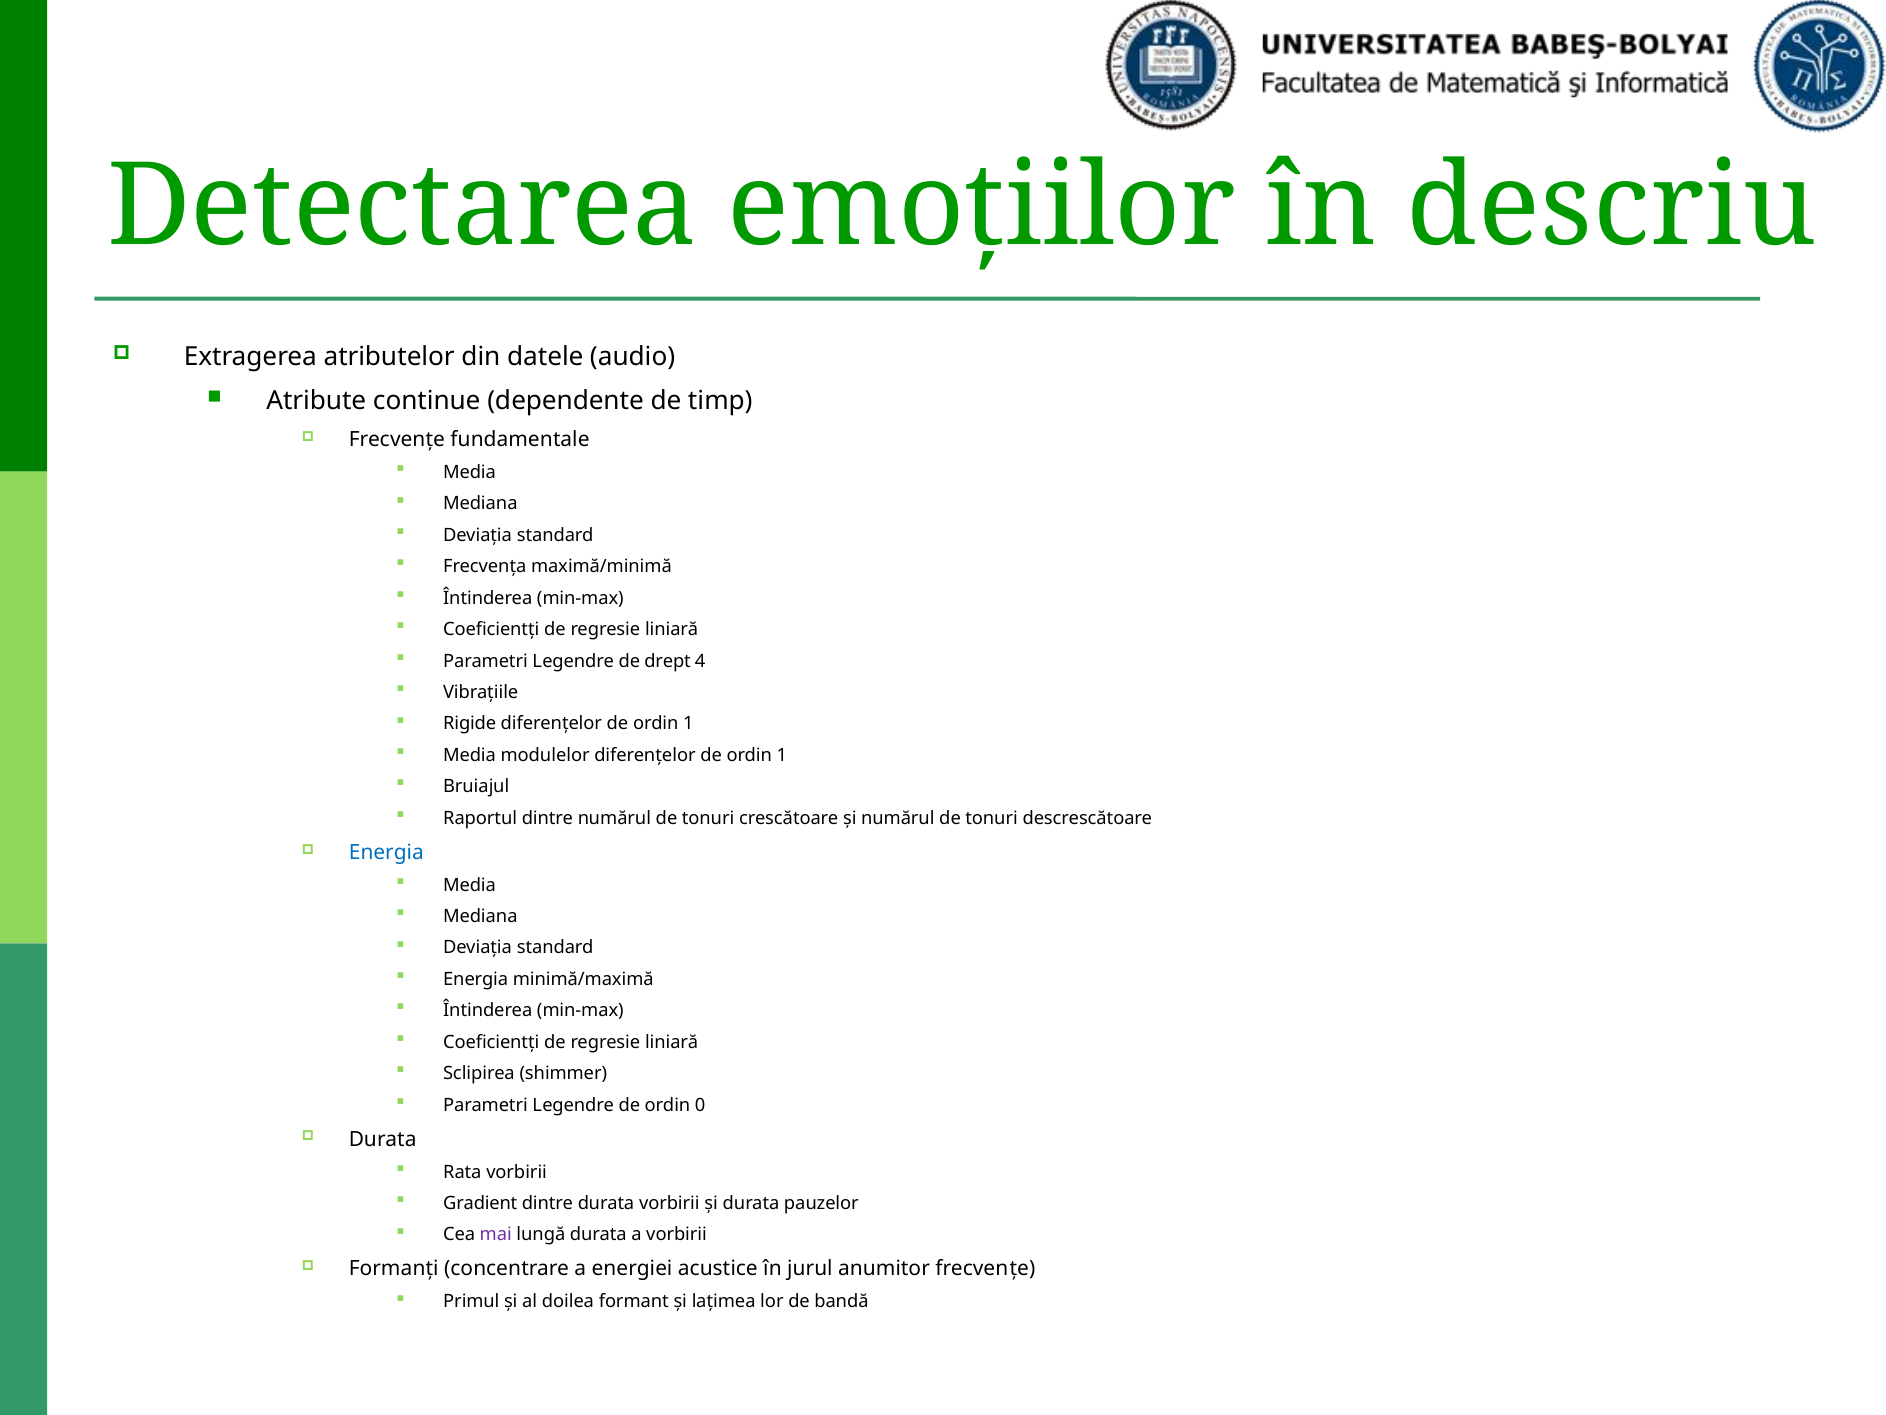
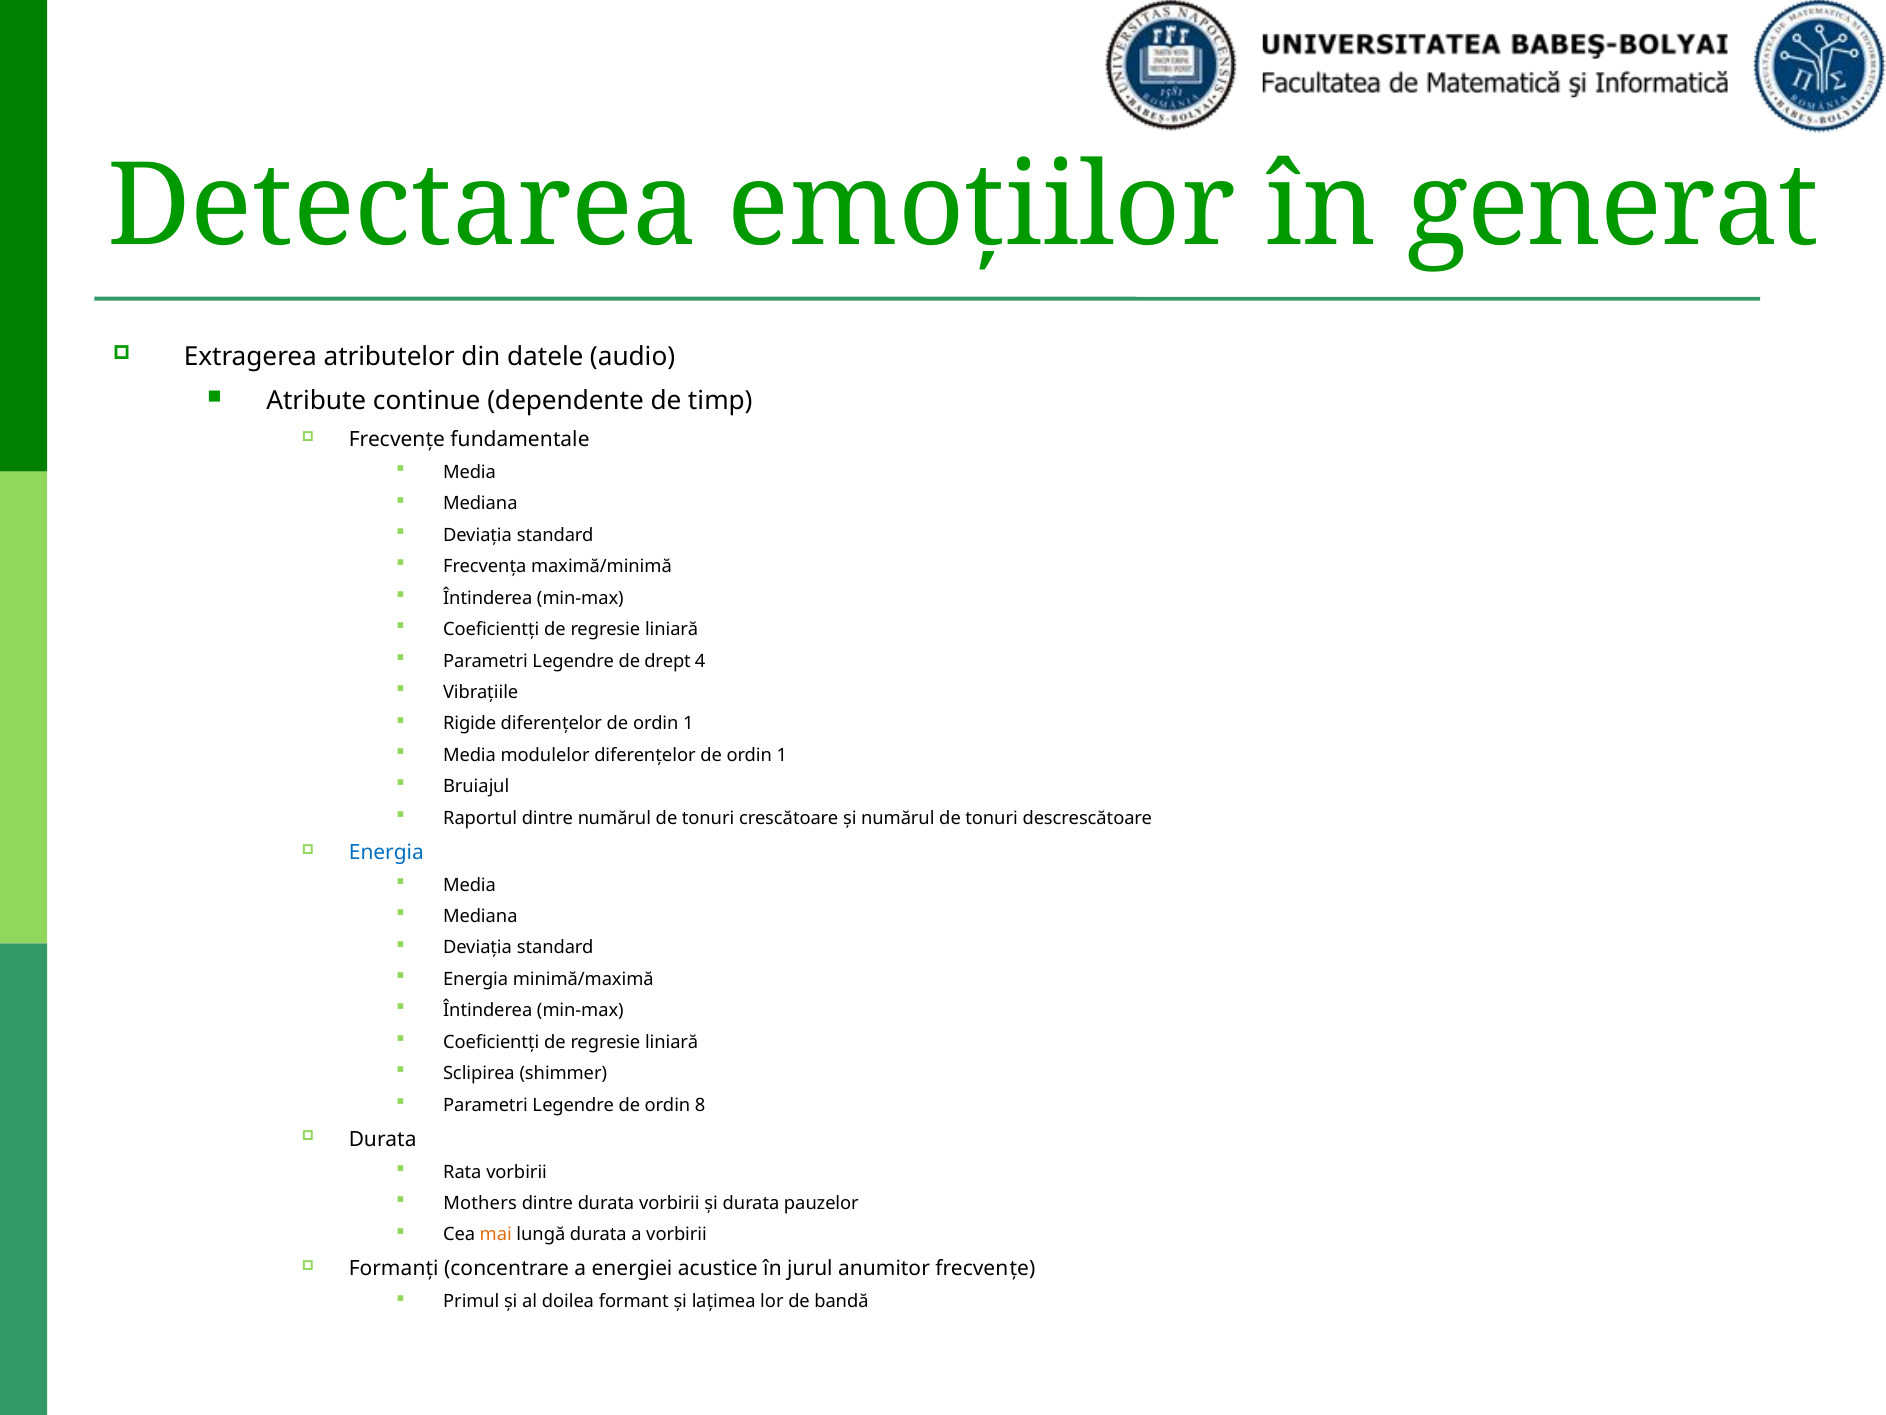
descriu: descriu -> generat
0: 0 -> 8
Gradient: Gradient -> Mothers
mai colour: purple -> orange
